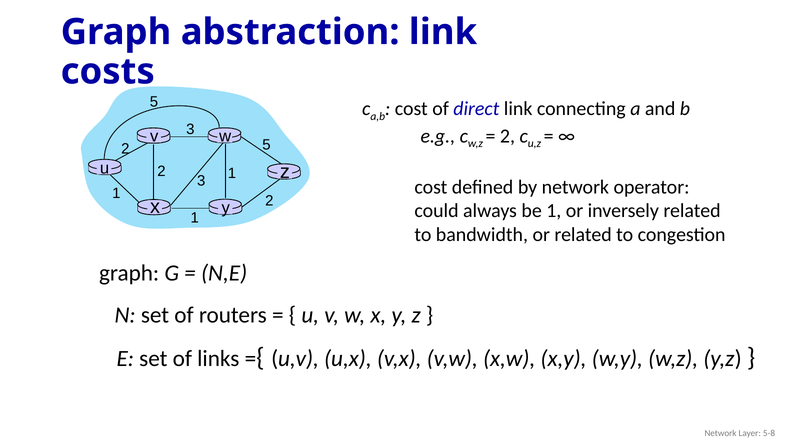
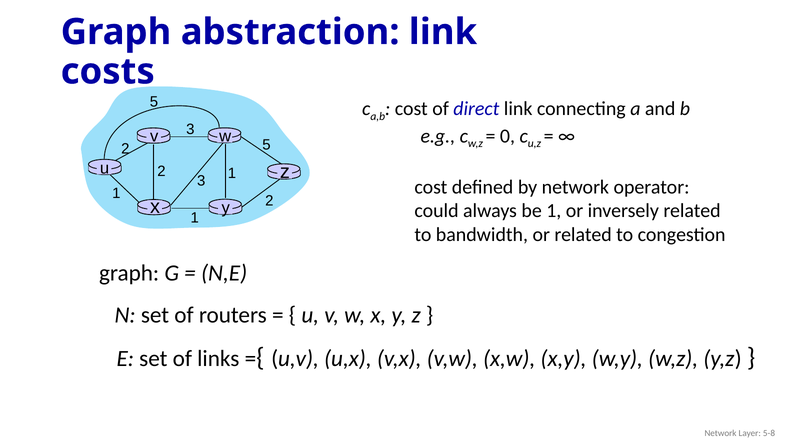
2 at (507, 136): 2 -> 0
